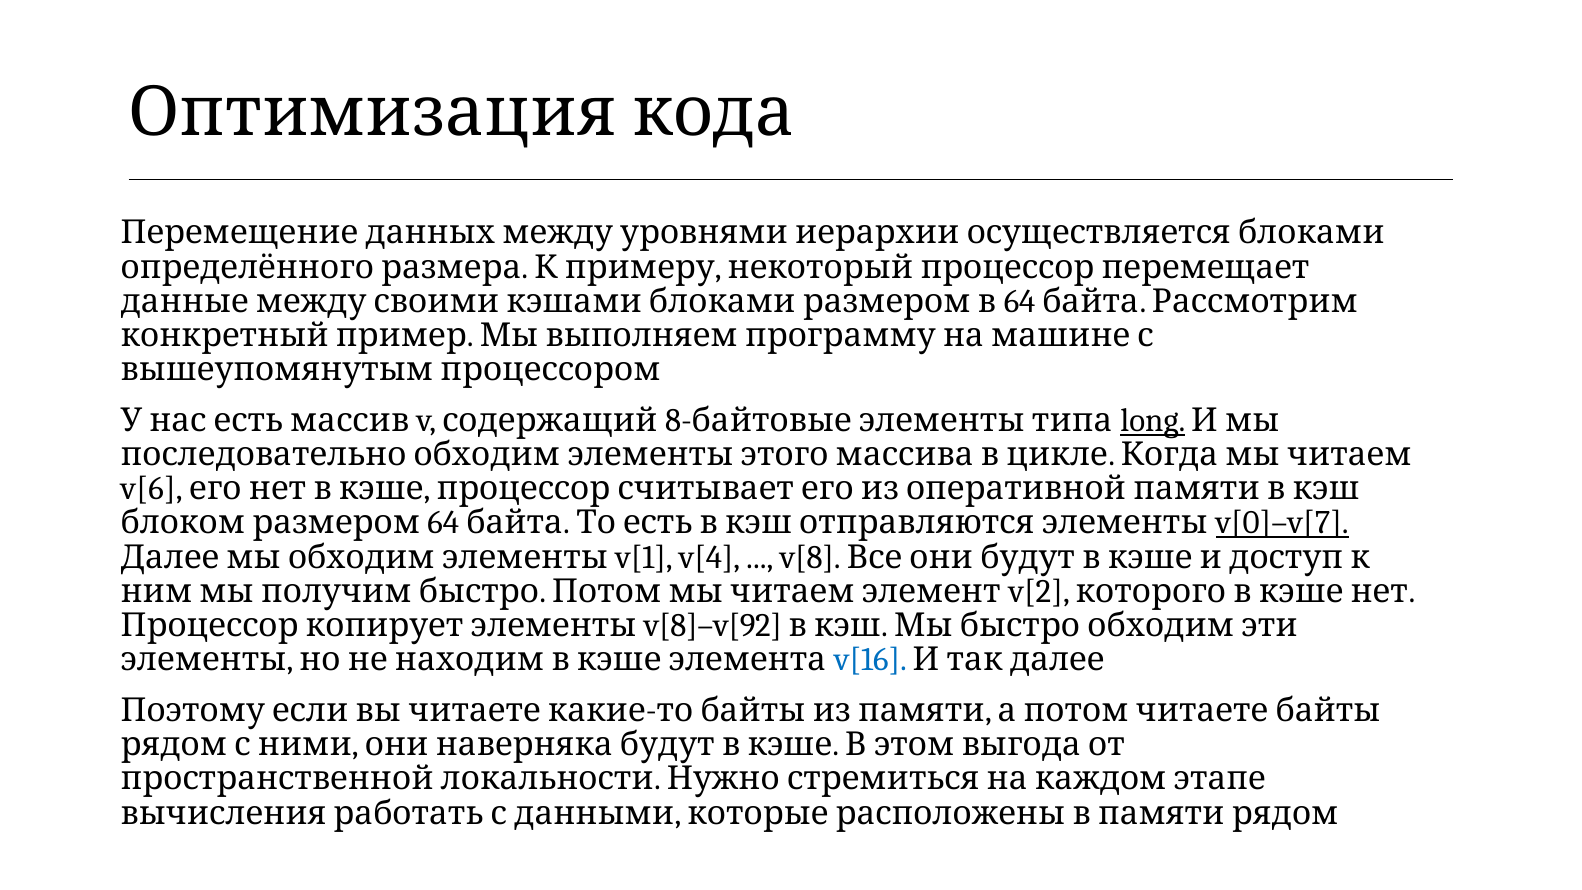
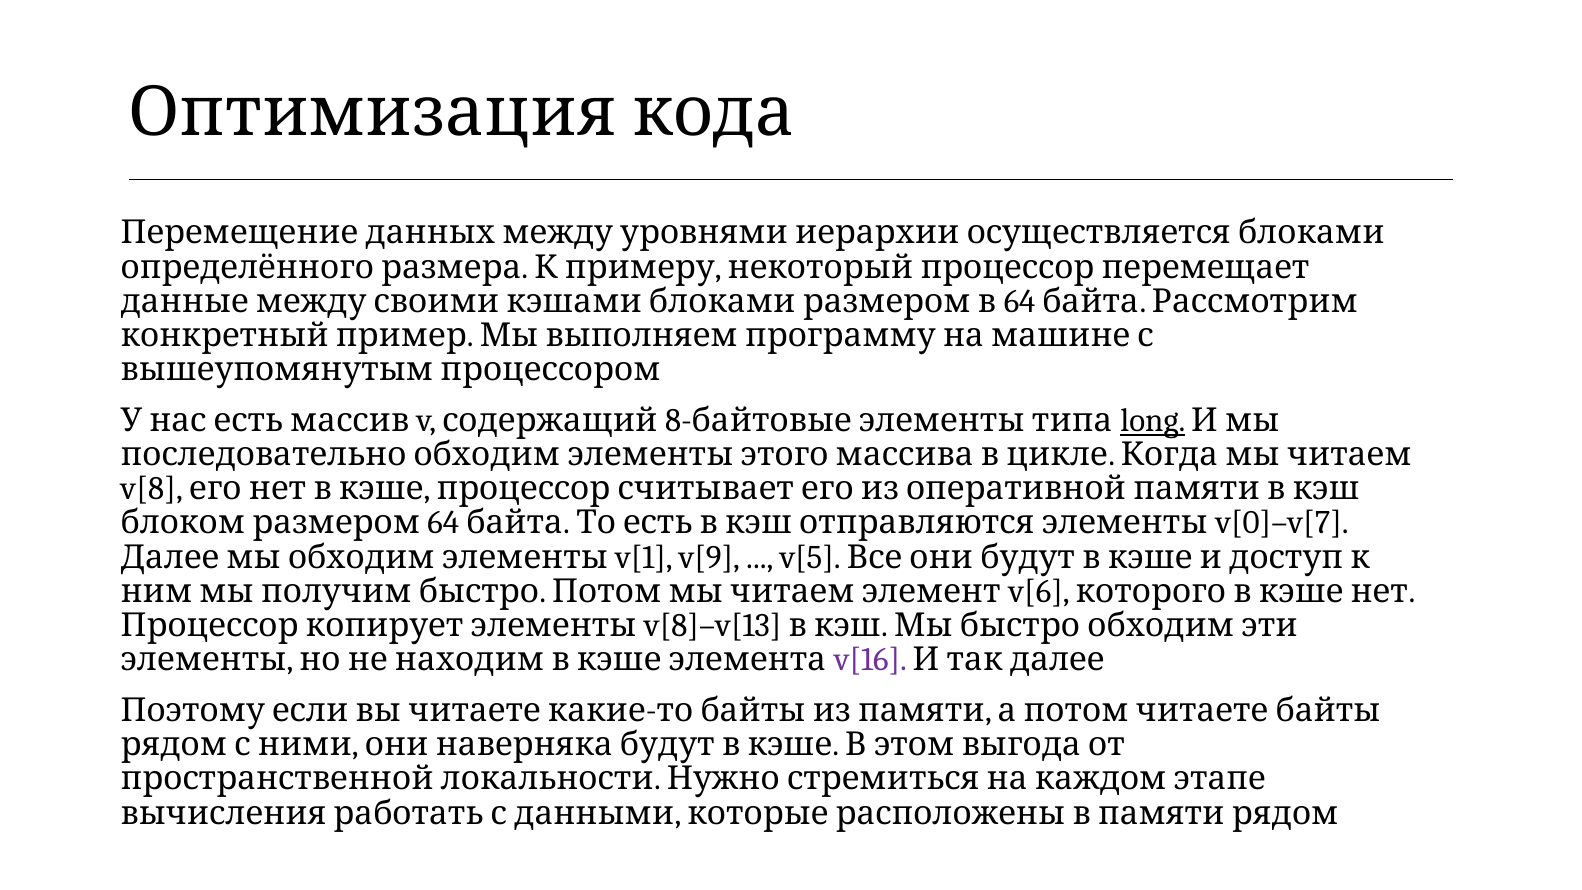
v[6: v[6 -> v[8
v[0]–v[7 underline: present -> none
v[4: v[4 -> v[9
v[8: v[8 -> v[5
v[2: v[2 -> v[6
v[8]–v[92: v[8]–v[92 -> v[8]–v[13
v[16 colour: blue -> purple
